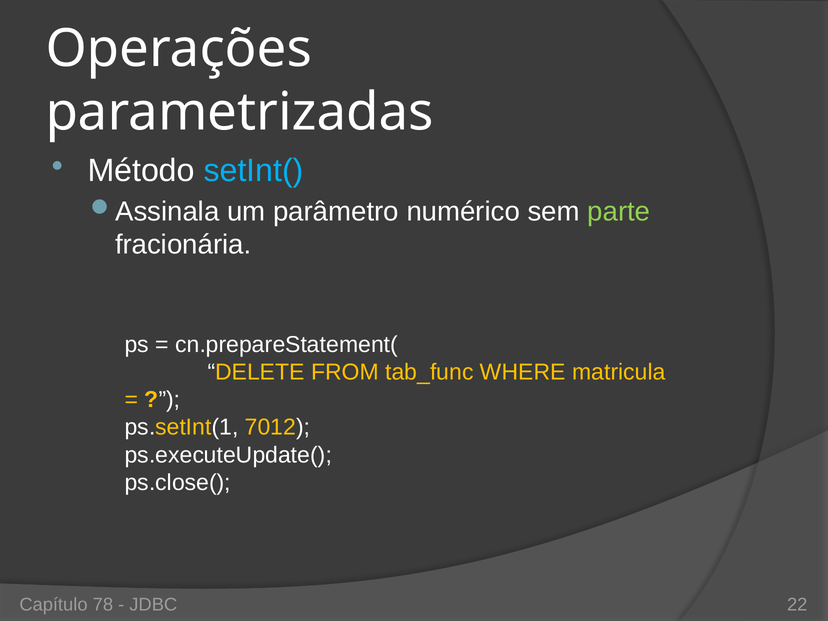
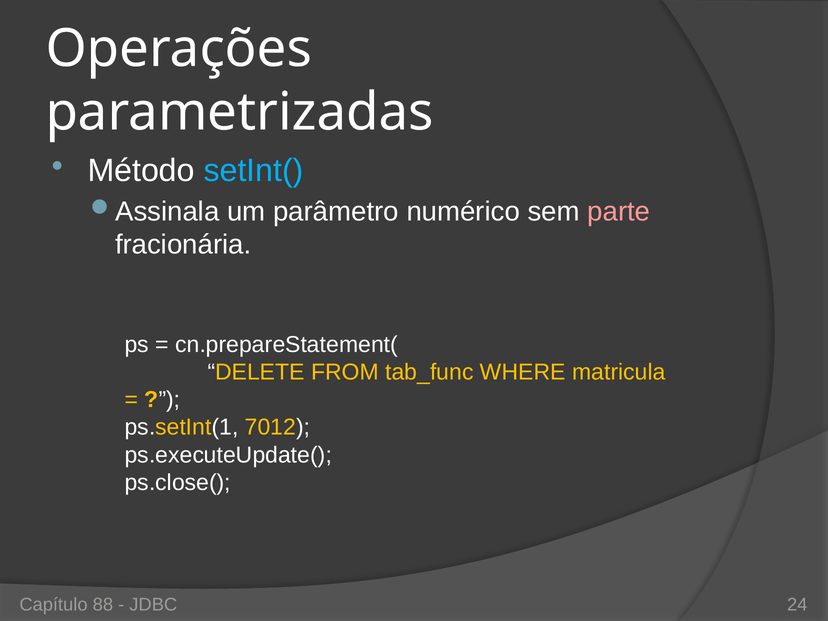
parte colour: light green -> pink
78: 78 -> 88
22: 22 -> 24
